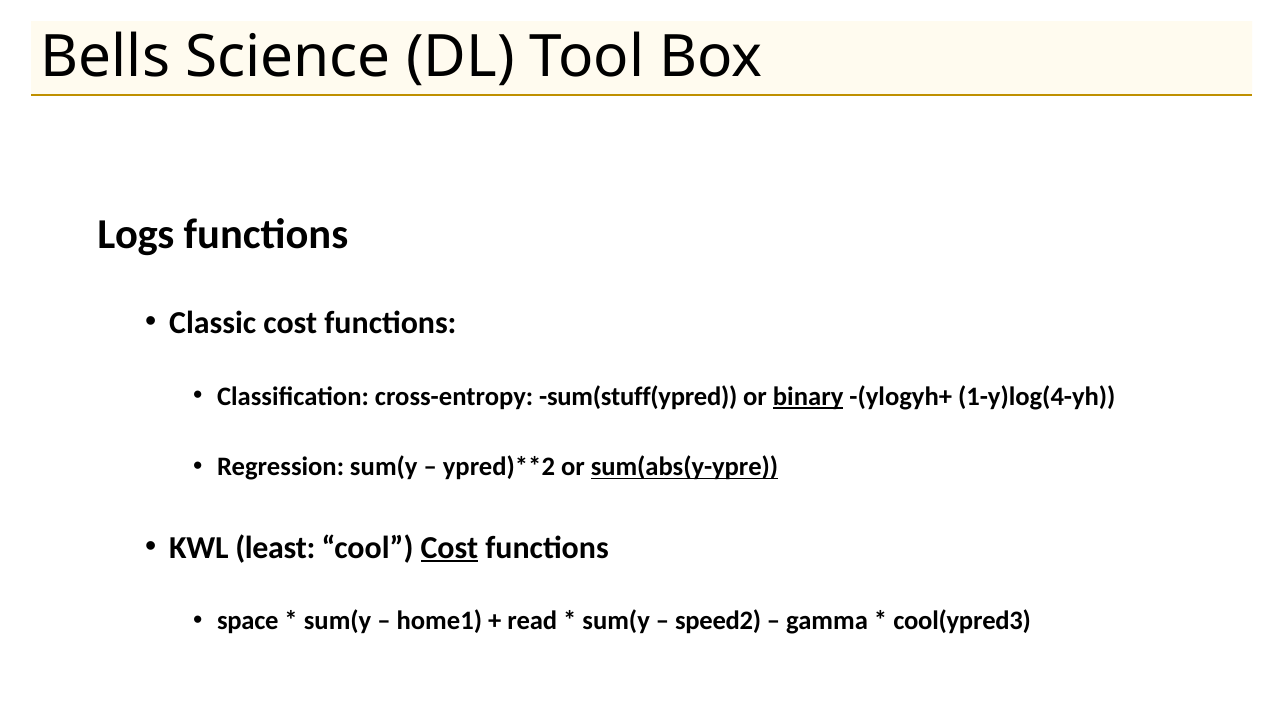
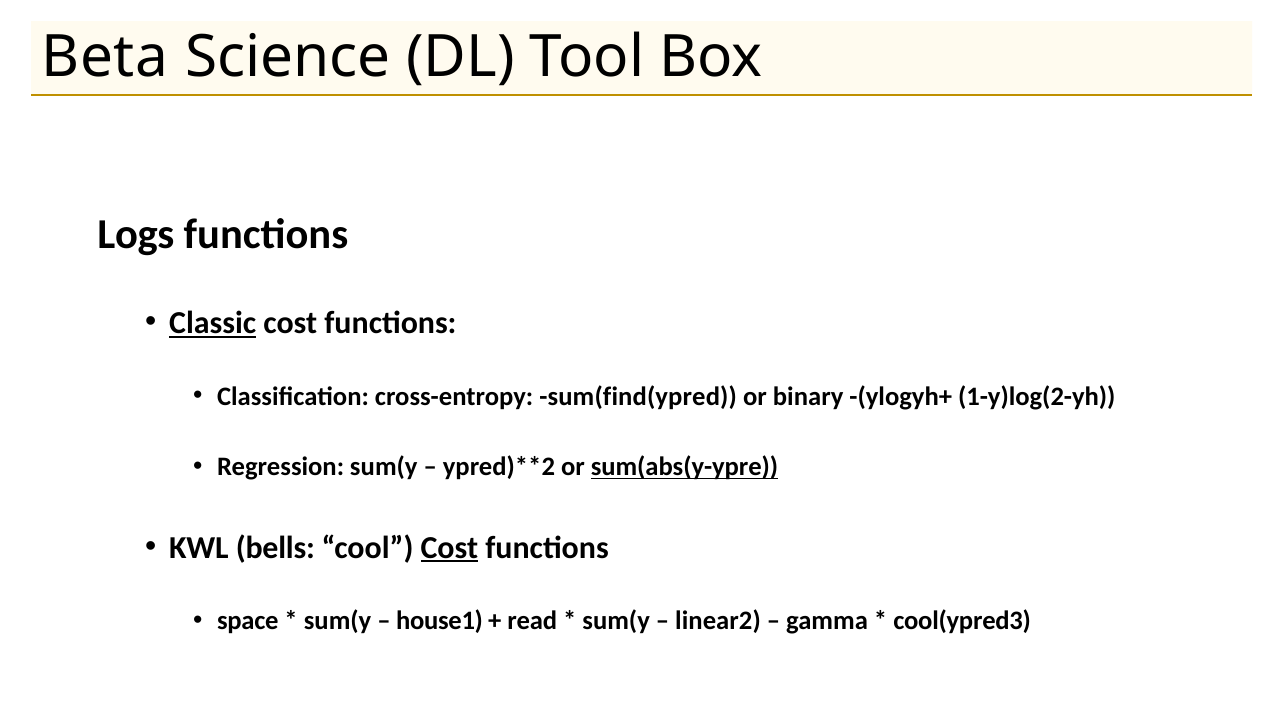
Bells: Bells -> Beta
Classic underline: none -> present
sum(stuff(ypred: sum(stuff(ypred -> sum(find(ypred
binary underline: present -> none
1-y)log(4-yh: 1-y)log(4-yh -> 1-y)log(2-yh
least: least -> bells
home1: home1 -> house1
speed2: speed2 -> linear2
